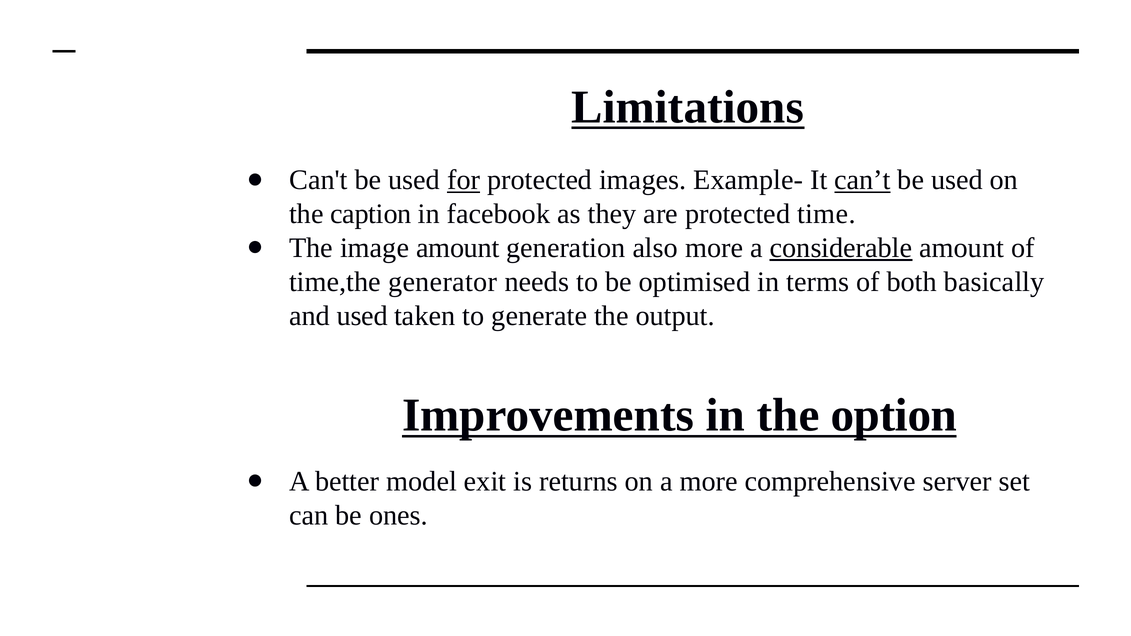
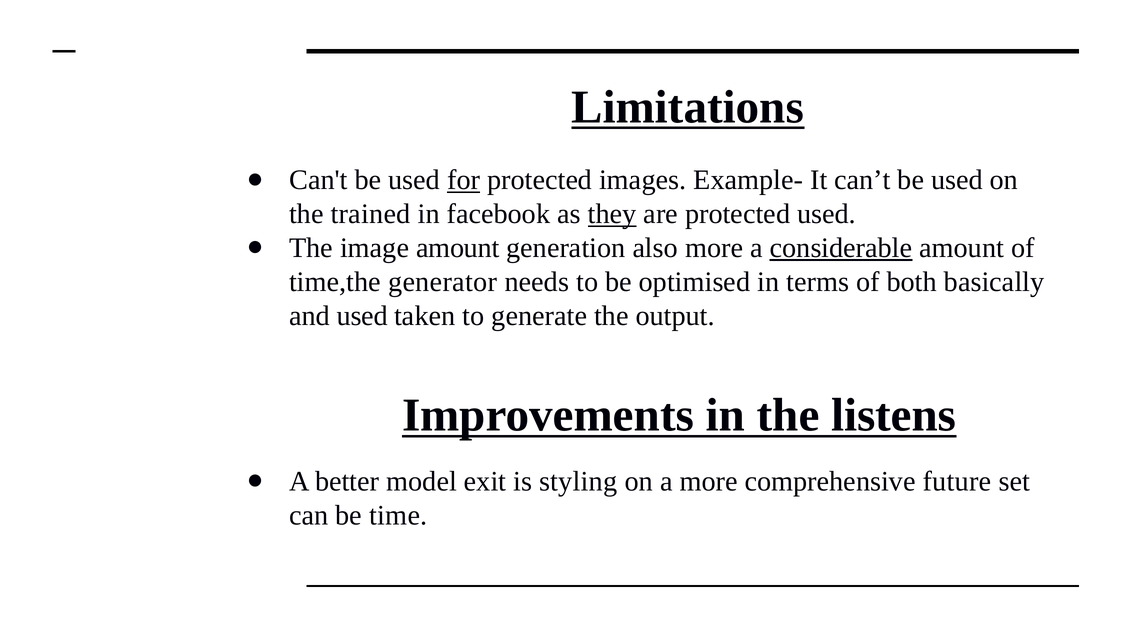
can’t underline: present -> none
caption: caption -> trained
they underline: none -> present
protected time: time -> used
option: option -> listens
returns: returns -> styling
server: server -> future
ones: ones -> time
